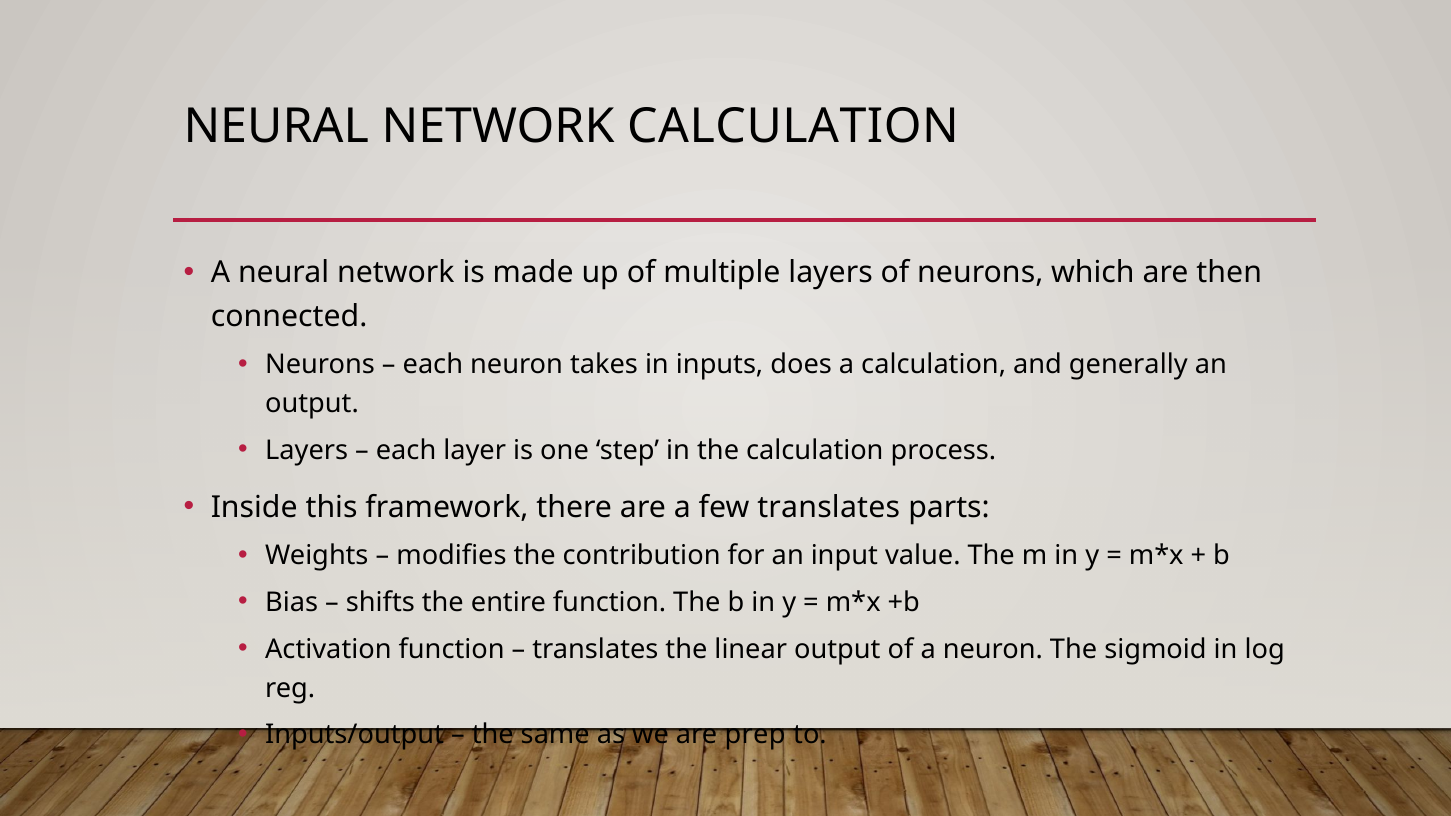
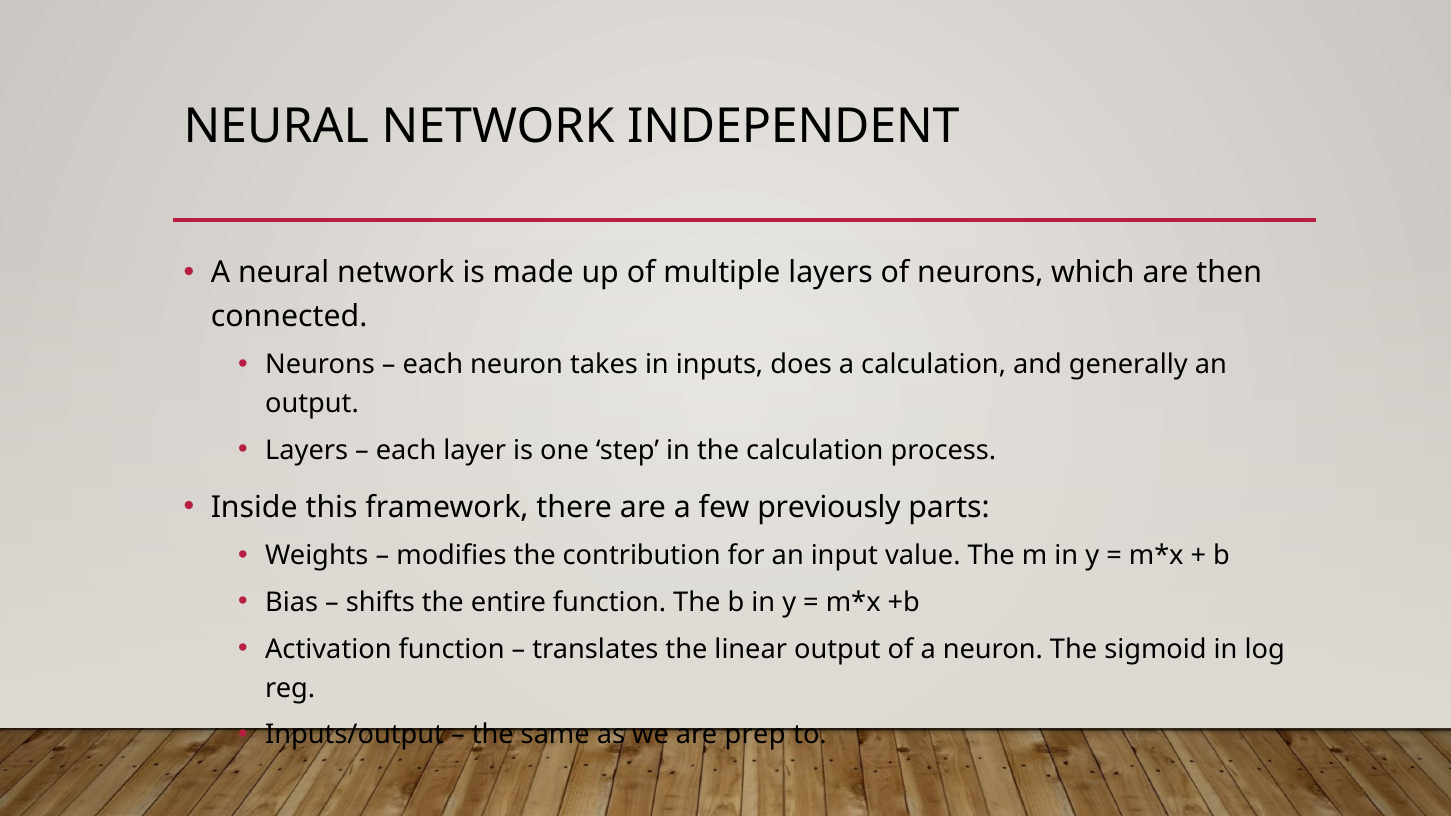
NETWORK CALCULATION: CALCULATION -> INDEPENDENT
few translates: translates -> previously
